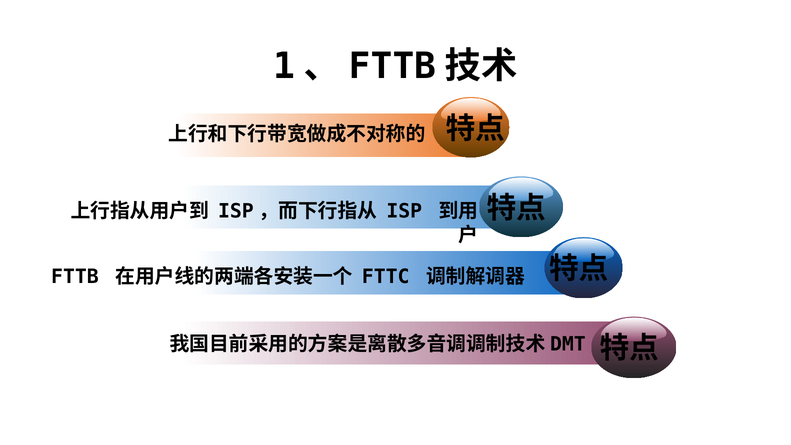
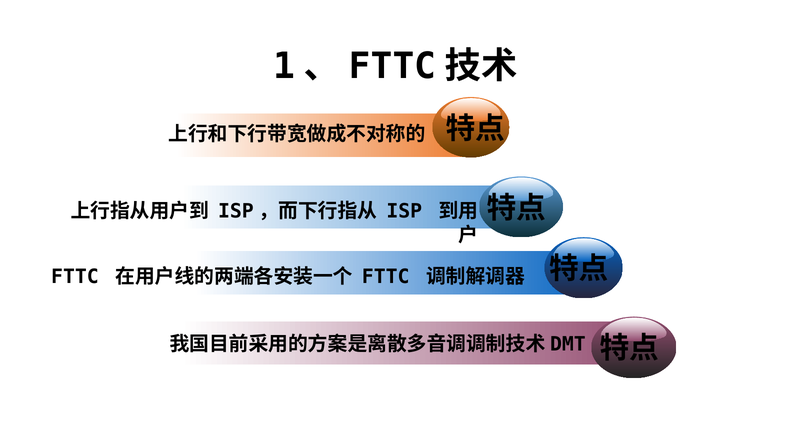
FTTB at (393, 66): FTTB -> FTTC
FTTB at (75, 277): FTTB -> FTTC
